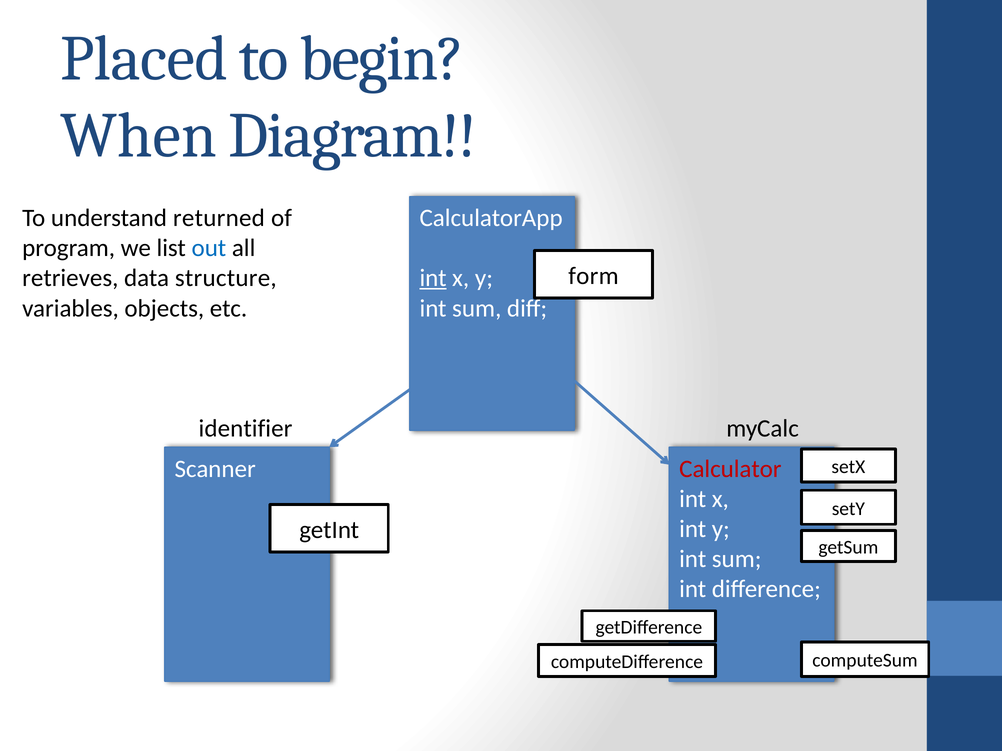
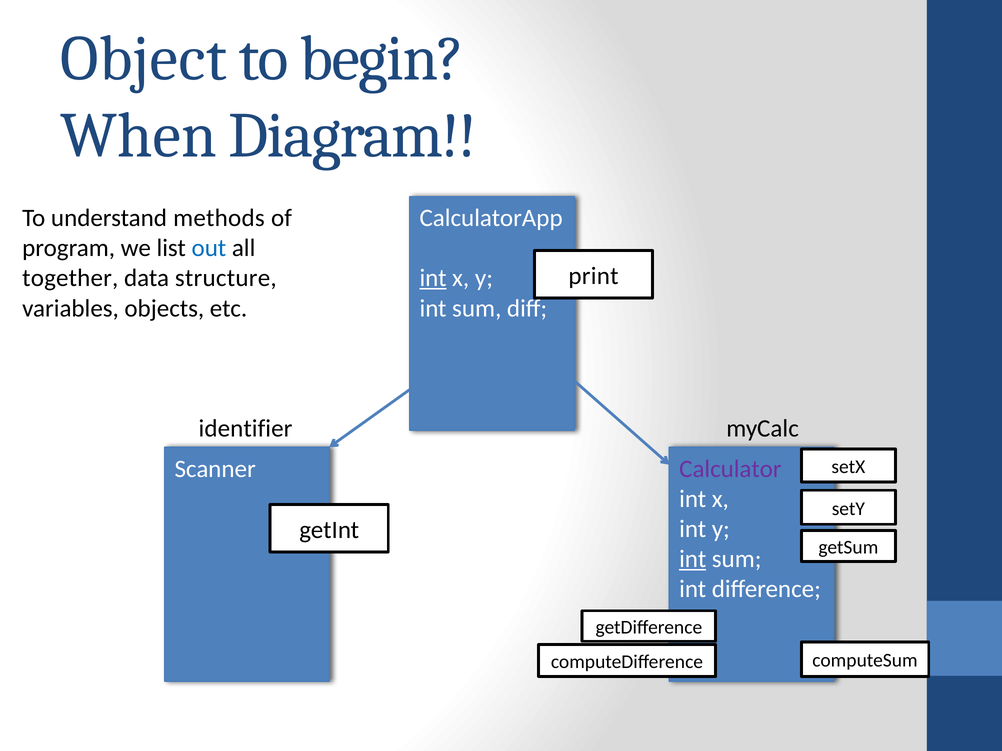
Placed: Placed -> Object
returned: returned -> methods
form: form -> print
retrieves: retrieves -> together
Calculator colour: red -> purple
int at (693, 559) underline: none -> present
